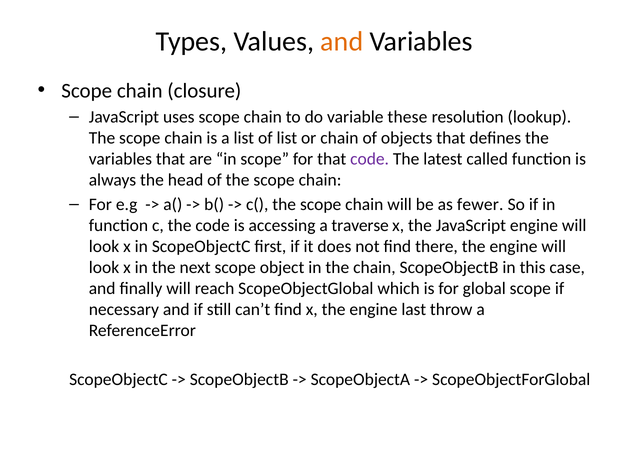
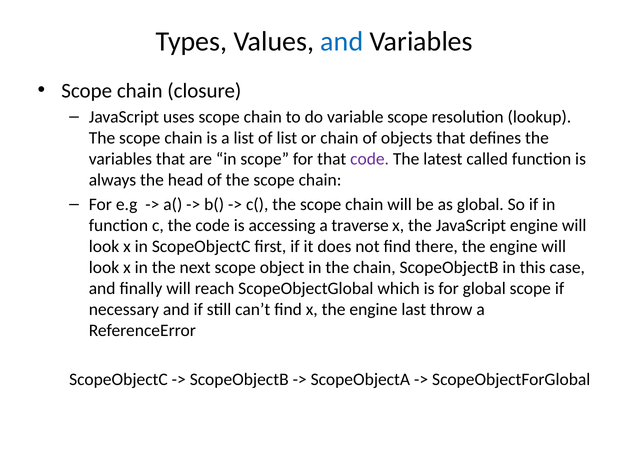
and at (342, 41) colour: orange -> blue
variable these: these -> scope
as fewer: fewer -> global
